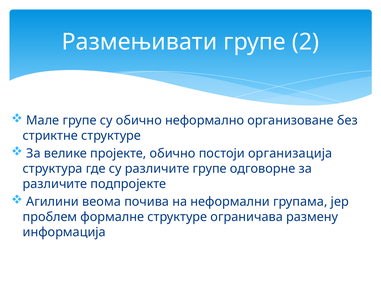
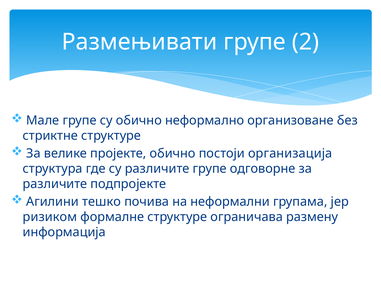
веома: веома -> тешко
проблем: проблем -> ризиком
